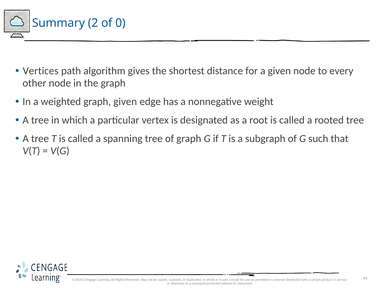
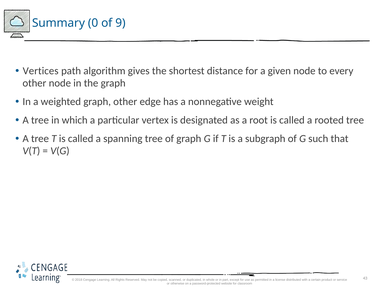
2: 2 -> 0
0: 0 -> 9
graph given: given -> other
